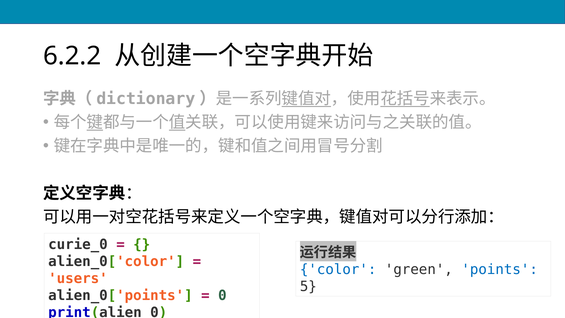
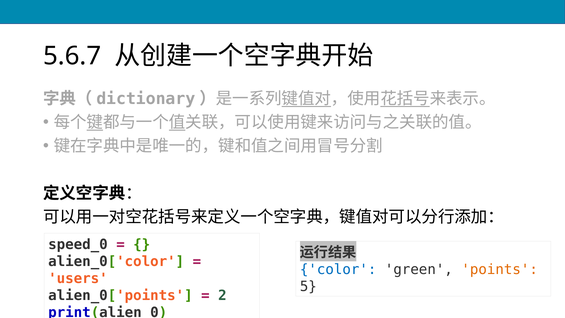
6.2.2: 6.2.2 -> 5.6.7
curie_0: curie_0 -> speed_0
points colour: blue -> orange
0: 0 -> 2
